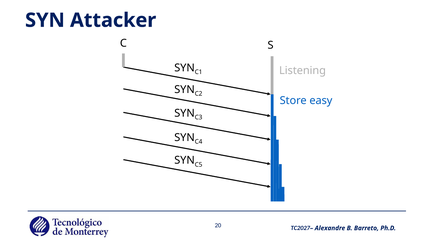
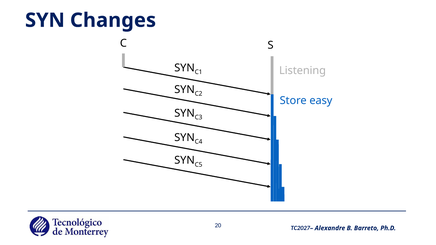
Attacker: Attacker -> Changes
